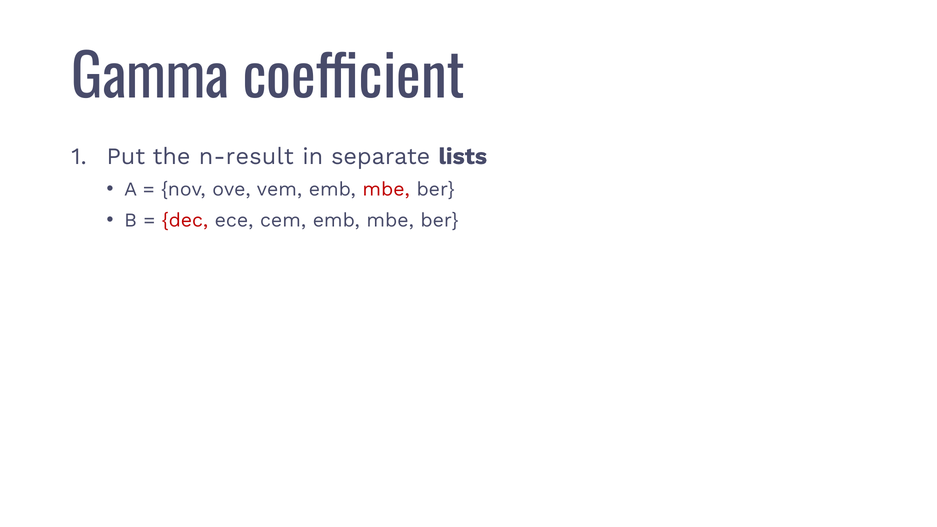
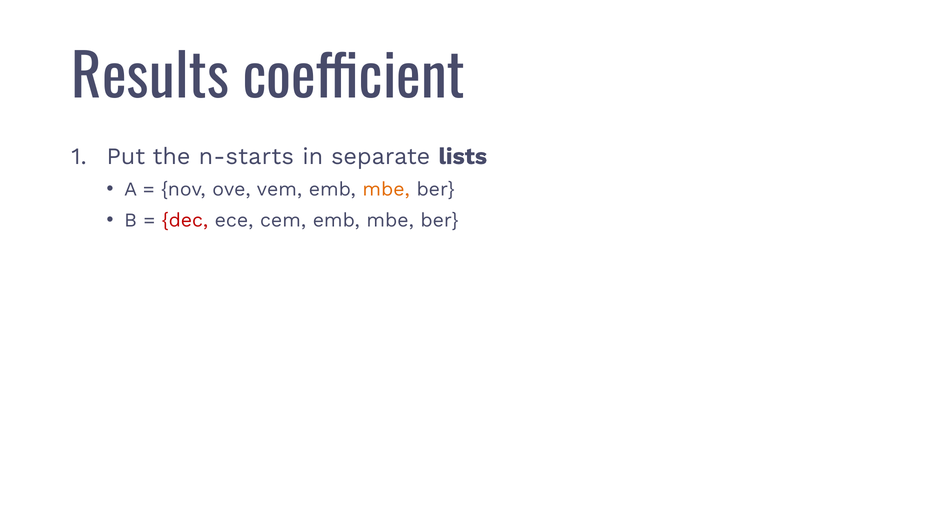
Gamma: Gamma -> Results
n-result: n-result -> n-starts
mbe at (386, 189) colour: red -> orange
